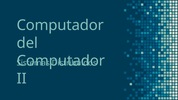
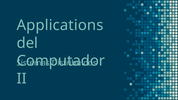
Computador at (60, 25): Computador -> Applications
